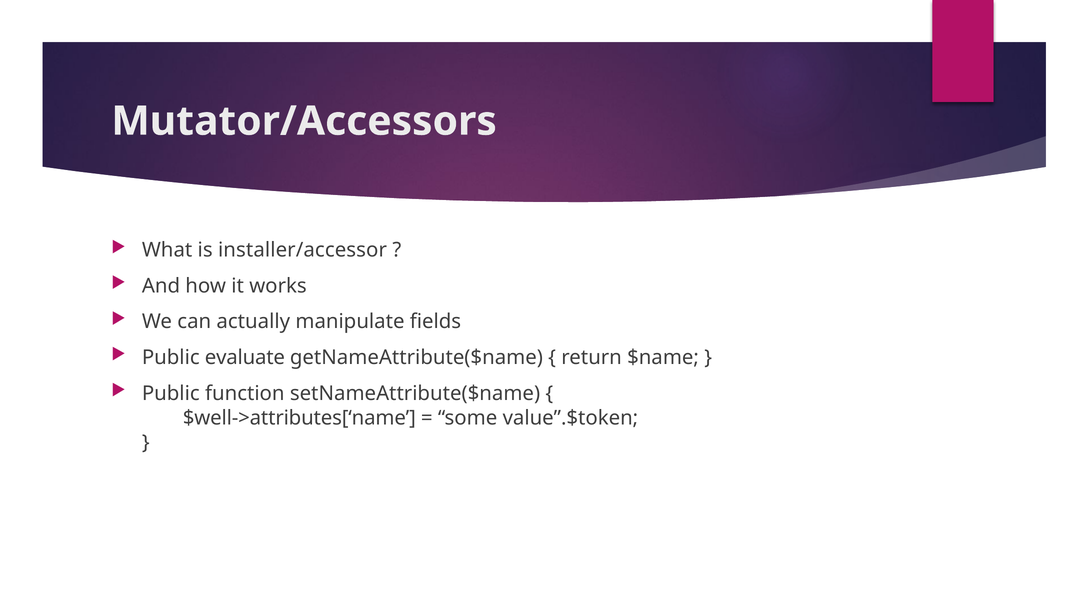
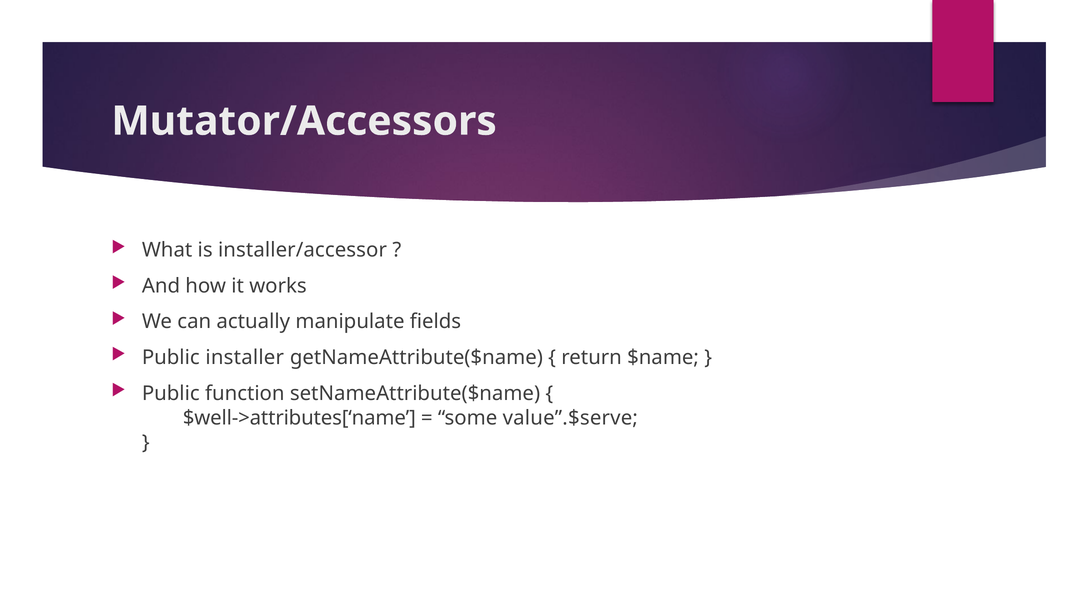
evaluate: evaluate -> installer
value”.$token: value”.$token -> value”.$serve
